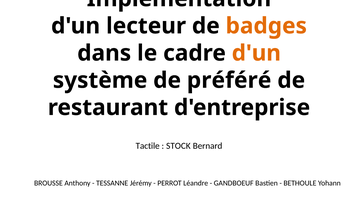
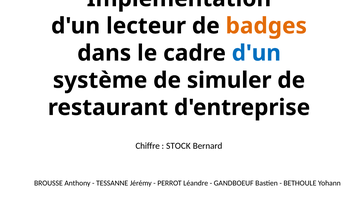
d'un at (256, 53) colour: orange -> blue
préféré: préféré -> simuler
Tactile: Tactile -> Chiffre
